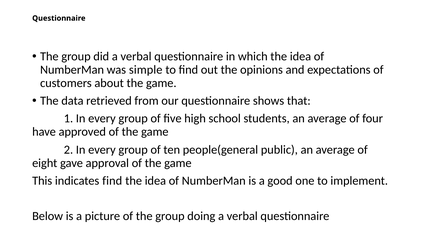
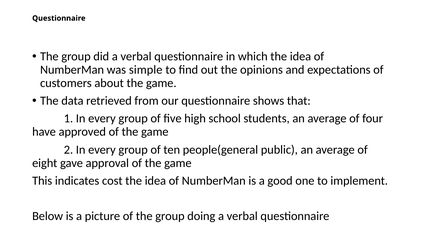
indicates find: find -> cost
